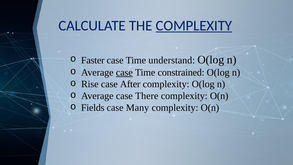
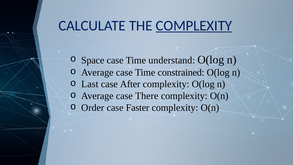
Faster: Faster -> Space
case at (124, 72) underline: present -> none
Rise: Rise -> Last
Fields: Fields -> Order
Many: Many -> Faster
